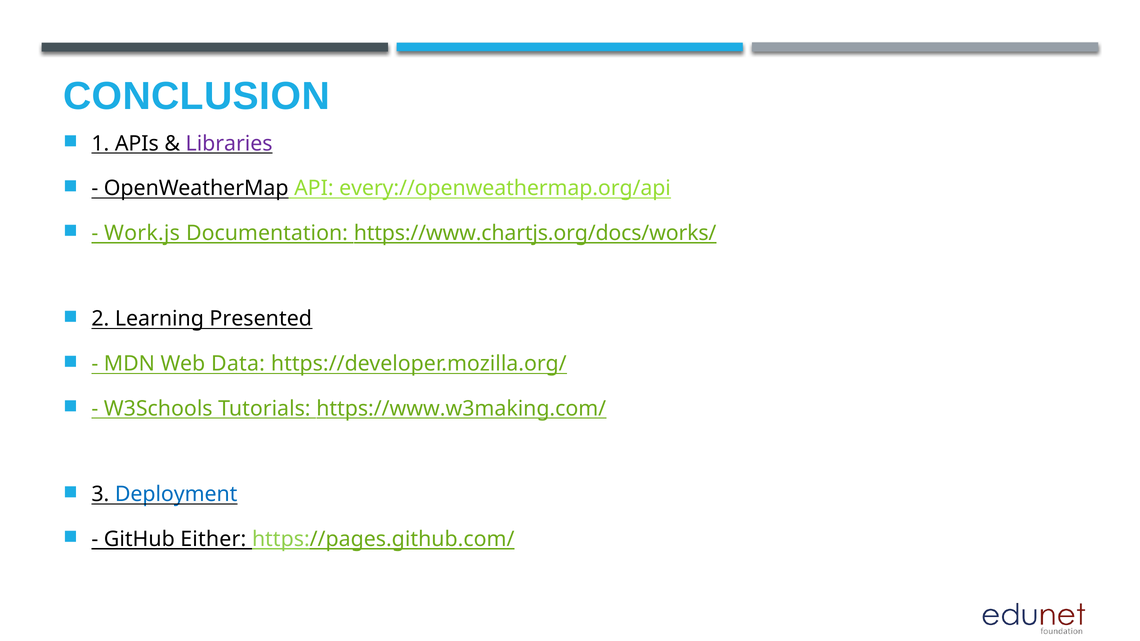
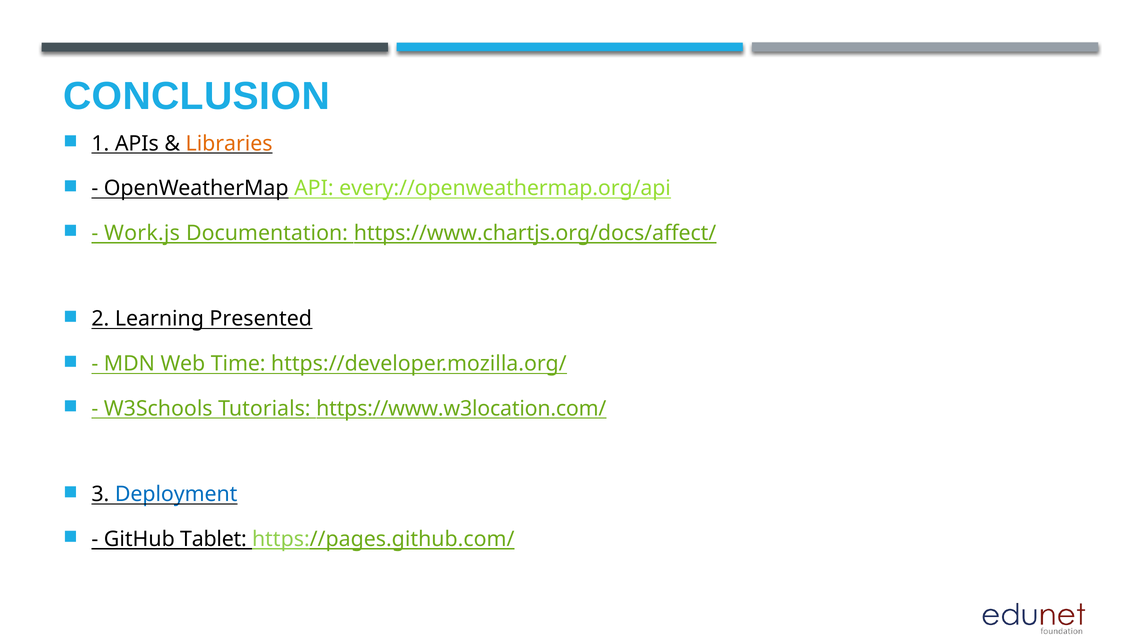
Libraries colour: purple -> orange
https://www.chartjs.org/docs/works/: https://www.chartjs.org/docs/works/ -> https://www.chartjs.org/docs/affect/
Data: Data -> Time
https://www.w3making.com/: https://www.w3making.com/ -> https://www.w3location.com/
Either: Either -> Tablet
